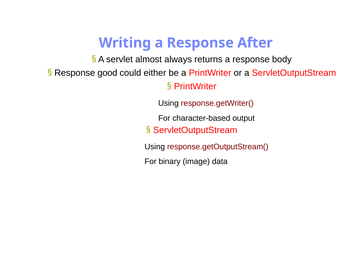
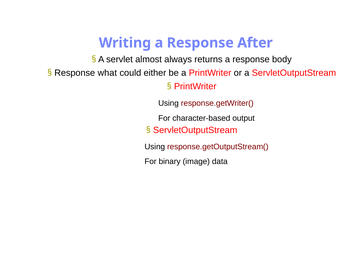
good: good -> what
